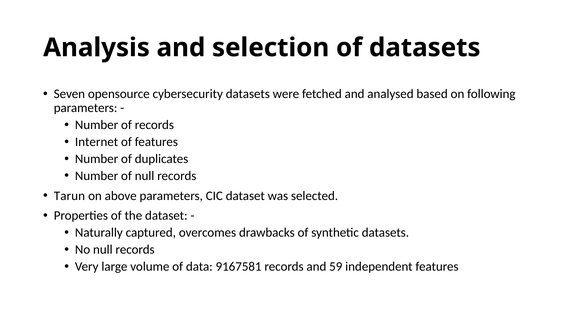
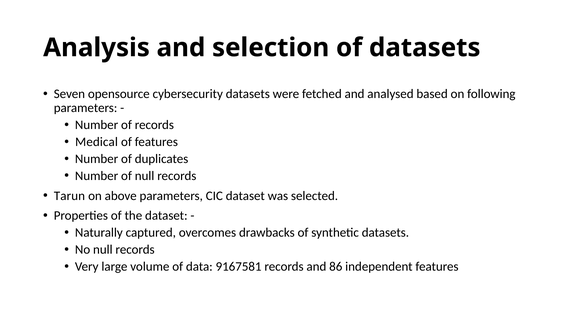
Internet: Internet -> Medical
59: 59 -> 86
